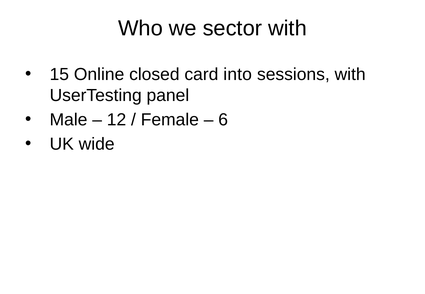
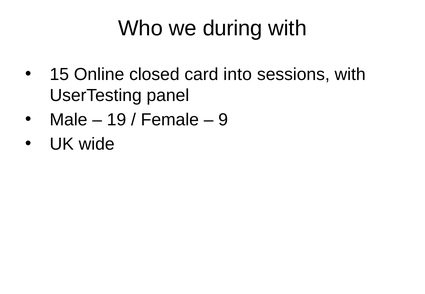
sector: sector -> during
12: 12 -> 19
6: 6 -> 9
